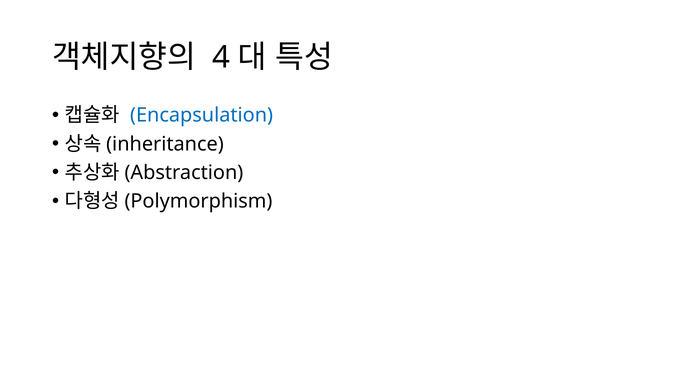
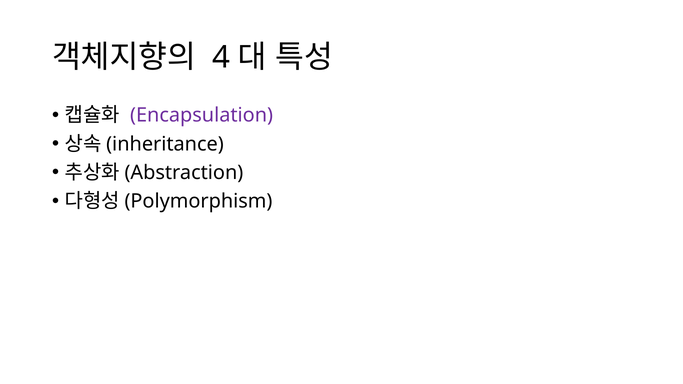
Encapsulation colour: blue -> purple
